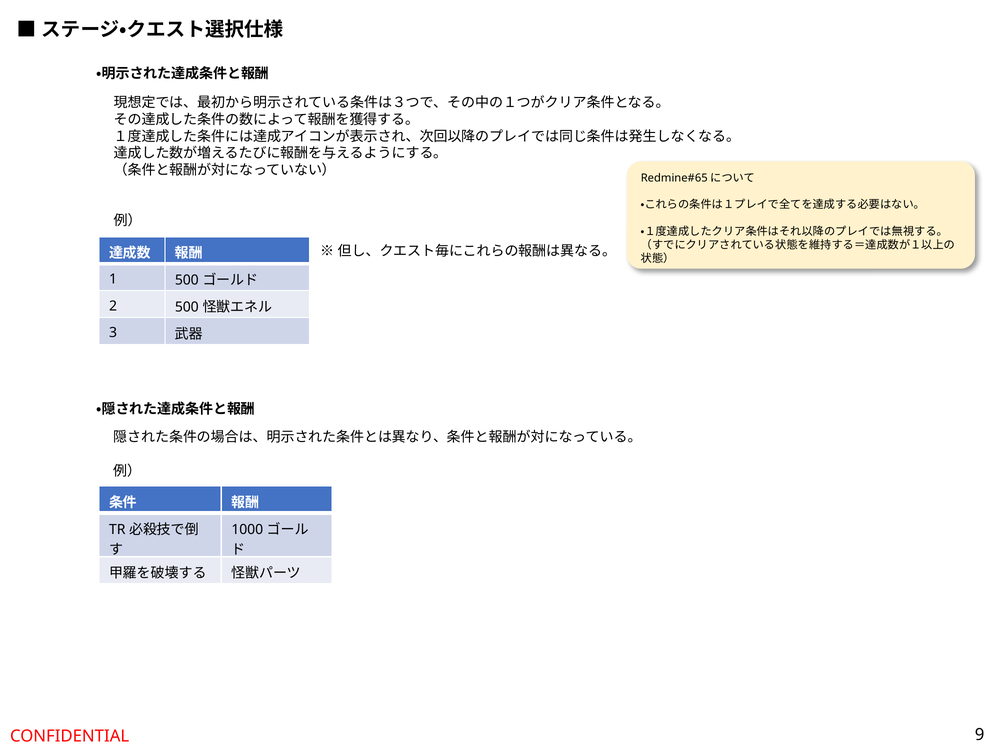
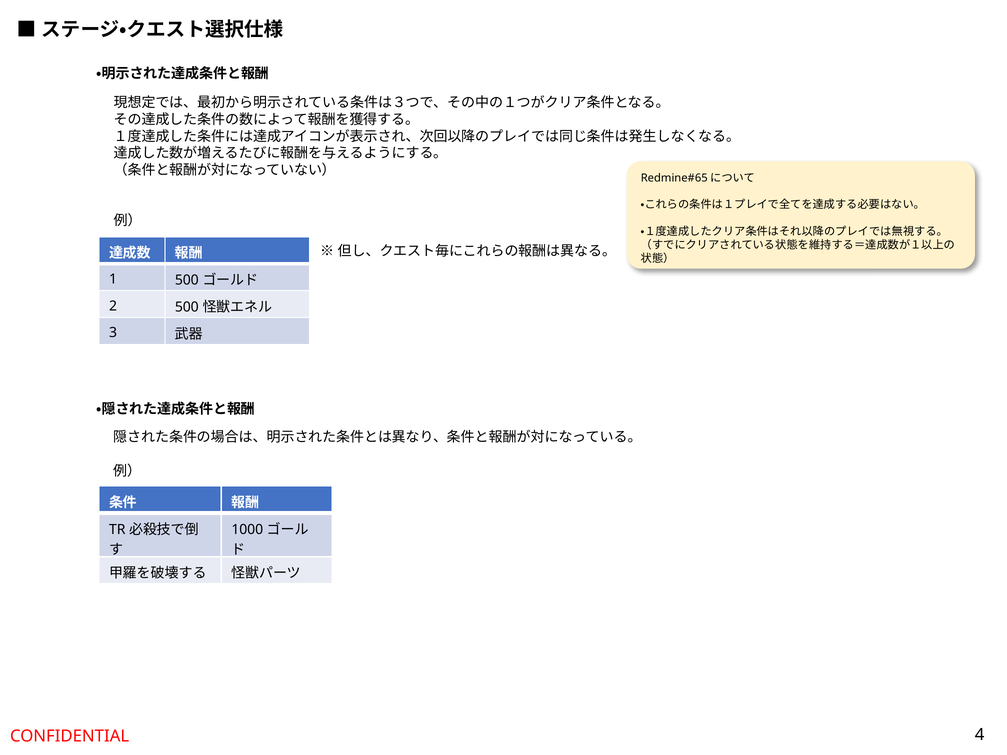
9: 9 -> 4
